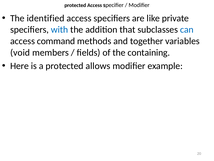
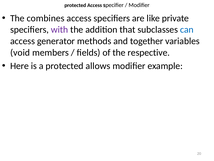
identified: identified -> combines
with colour: blue -> purple
command: command -> generator
containing: containing -> respective
